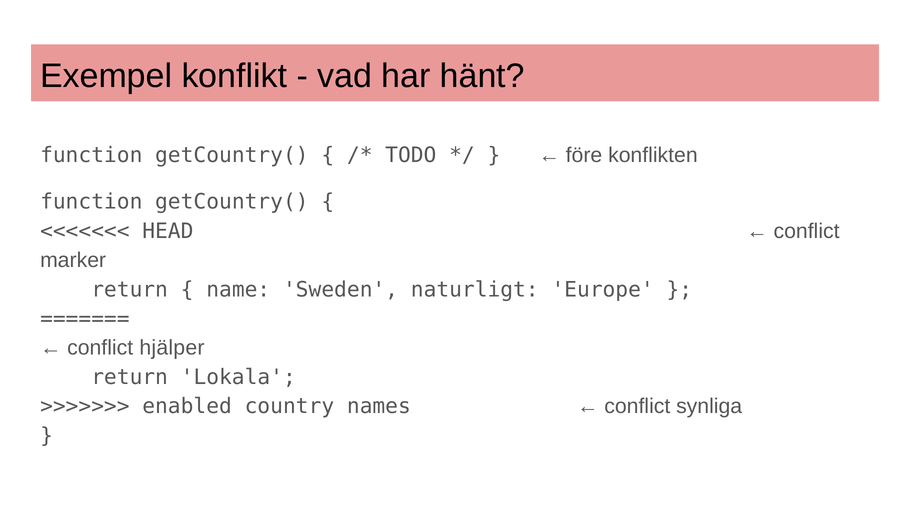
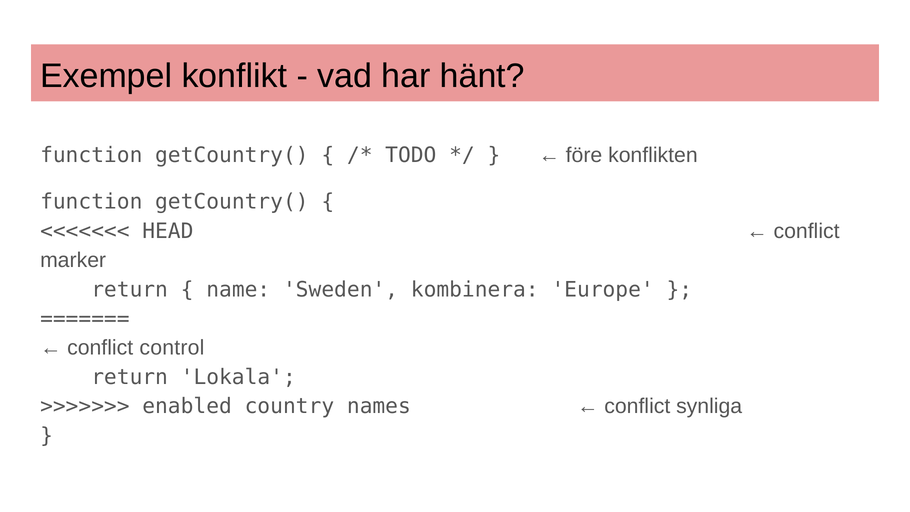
naturligt: naturligt -> kombinera
hjälper: hjälper -> control
